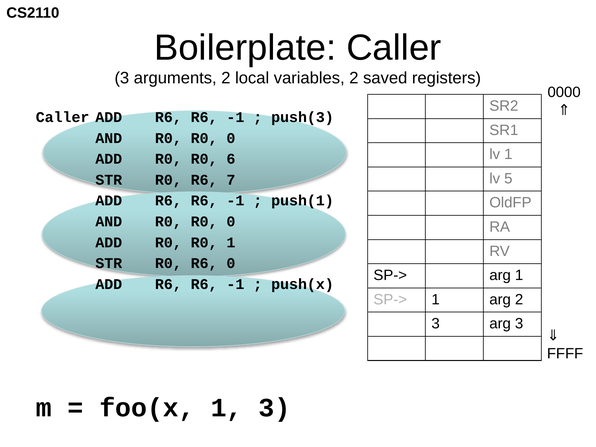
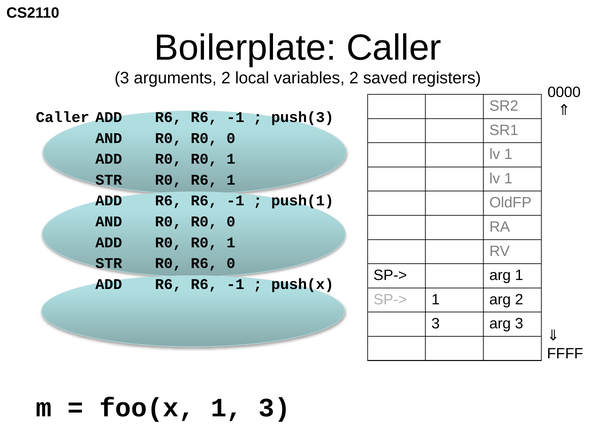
6 at (231, 159): 6 -> 1
5 at (508, 179): 5 -> 1
R6 7: 7 -> 1
